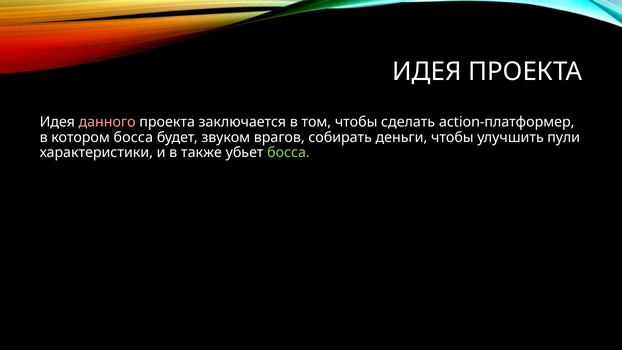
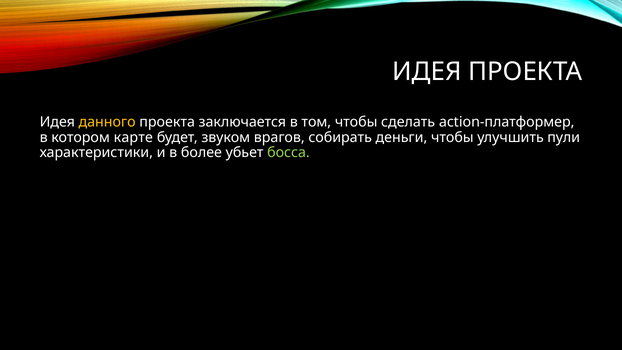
данного colour: pink -> yellow
котором босса: босса -> карте
также: также -> более
